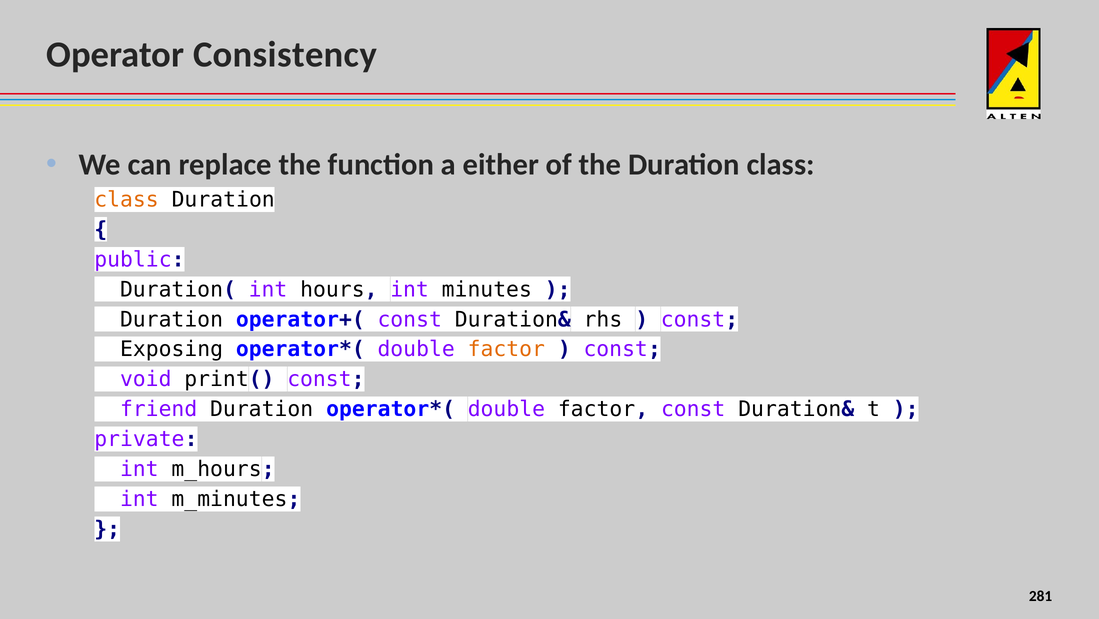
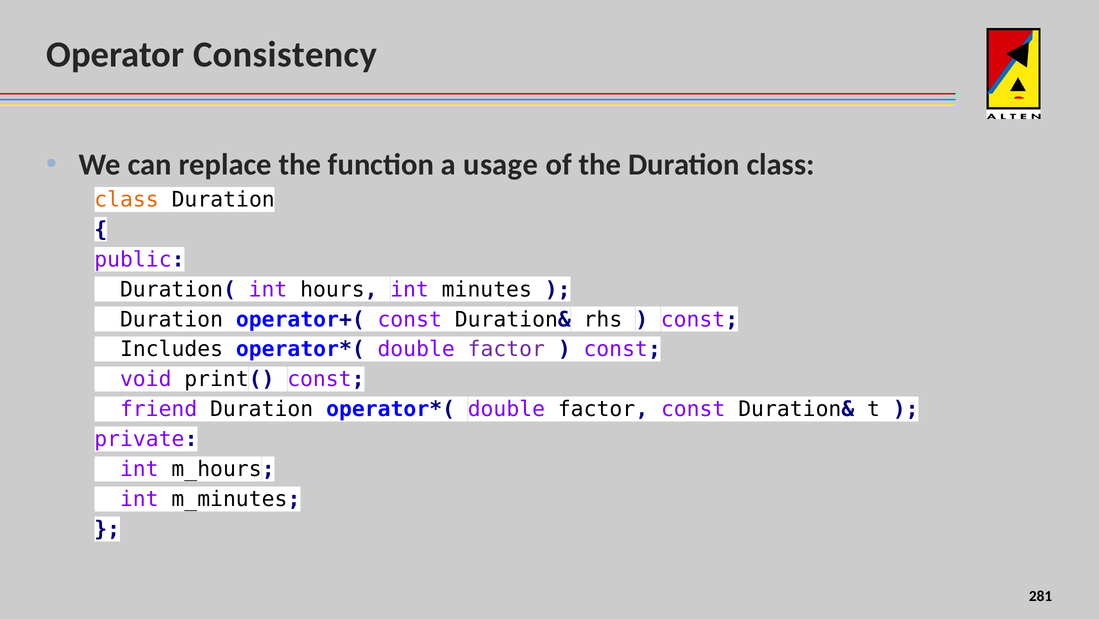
either: either -> usage
Exposing: Exposing -> Includes
factor at (506, 349) colour: orange -> purple
